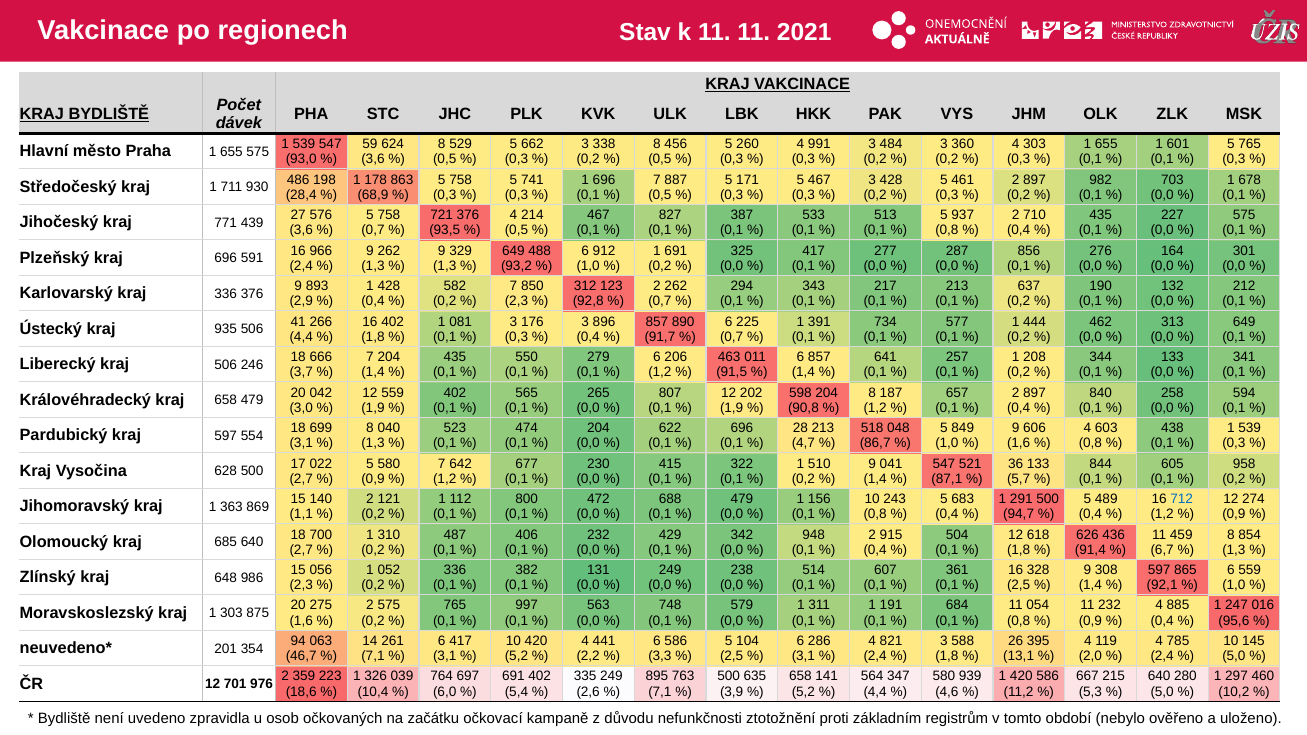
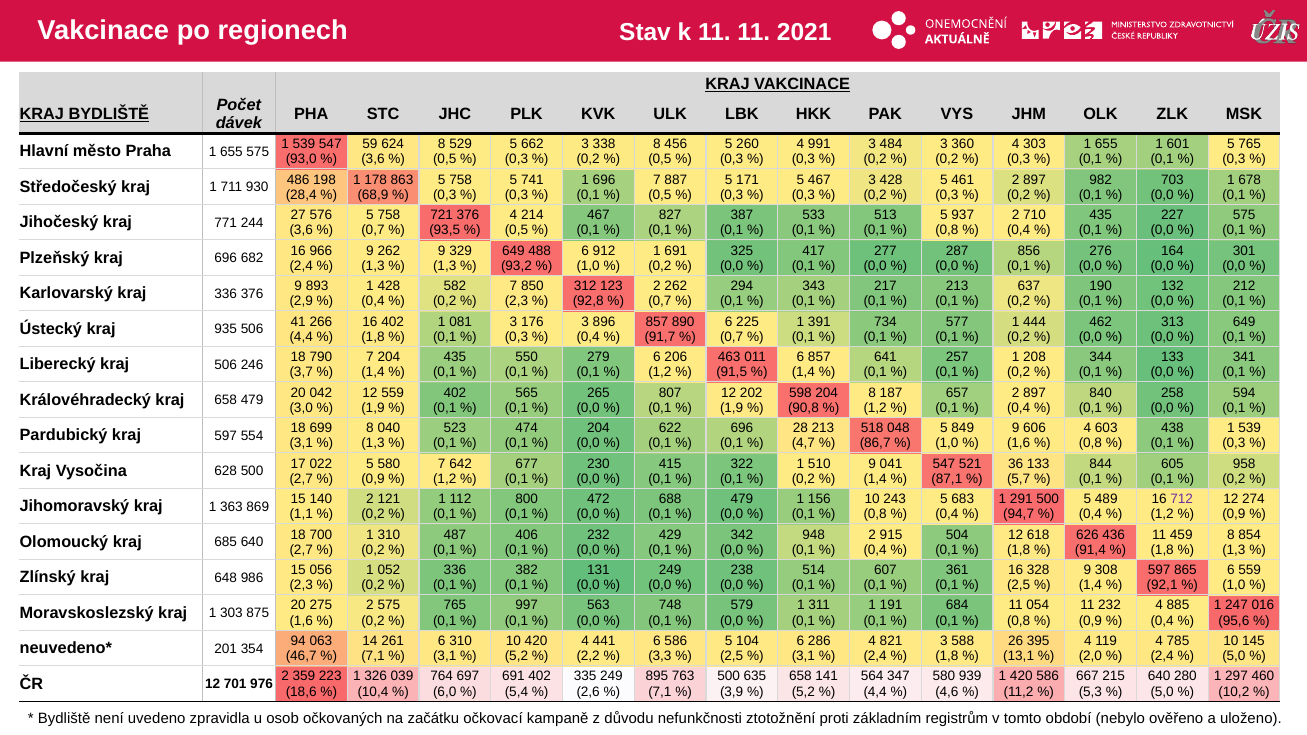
439: 439 -> 244
591: 591 -> 682
666: 666 -> 790
712 colour: blue -> purple
6,7 at (1162, 550): 6,7 -> 1,8
6 417: 417 -> 310
